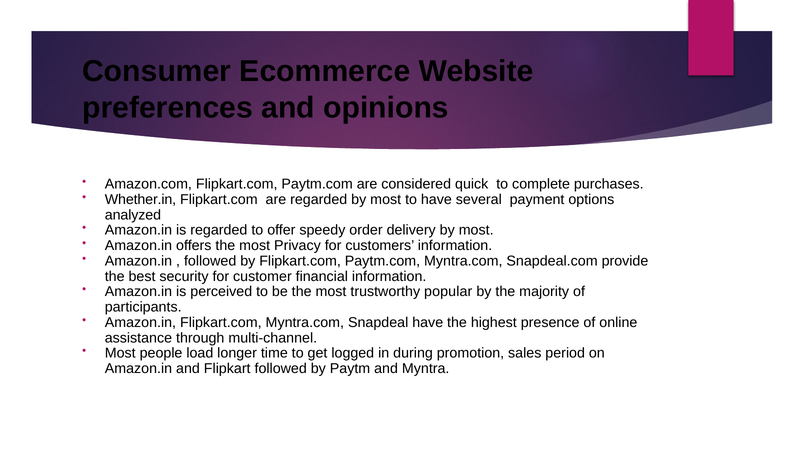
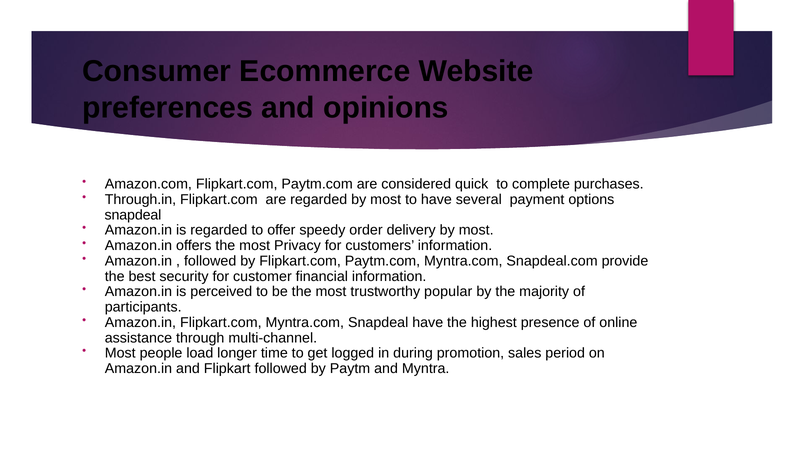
Whether.in: Whether.in -> Through.in
analyzed at (133, 215): analyzed -> snapdeal
